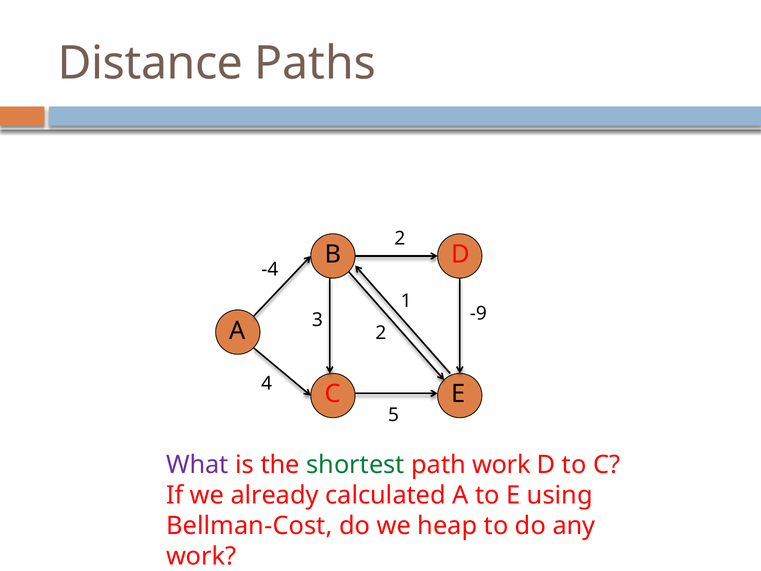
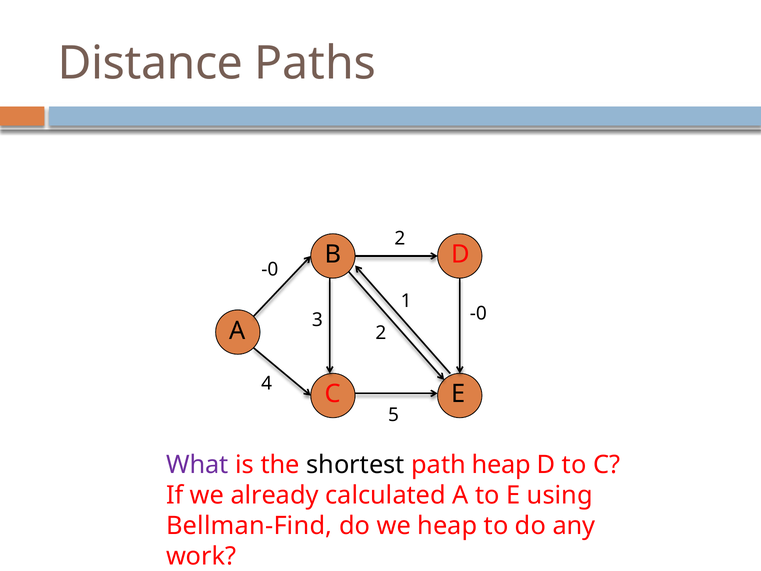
-4 at (270, 269): -4 -> -0
-9 at (478, 314): -9 -> -0
shortest colour: green -> black
path work: work -> heap
Bellman-Cost: Bellman-Cost -> Bellman-Find
